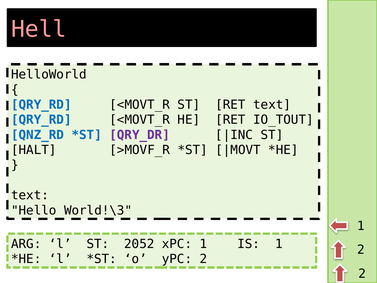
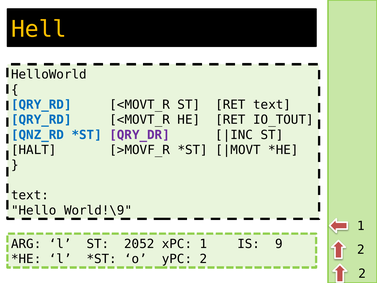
Hell colour: pink -> yellow
World!\3: World!\3 -> World!\9
IS 1: 1 -> 9
